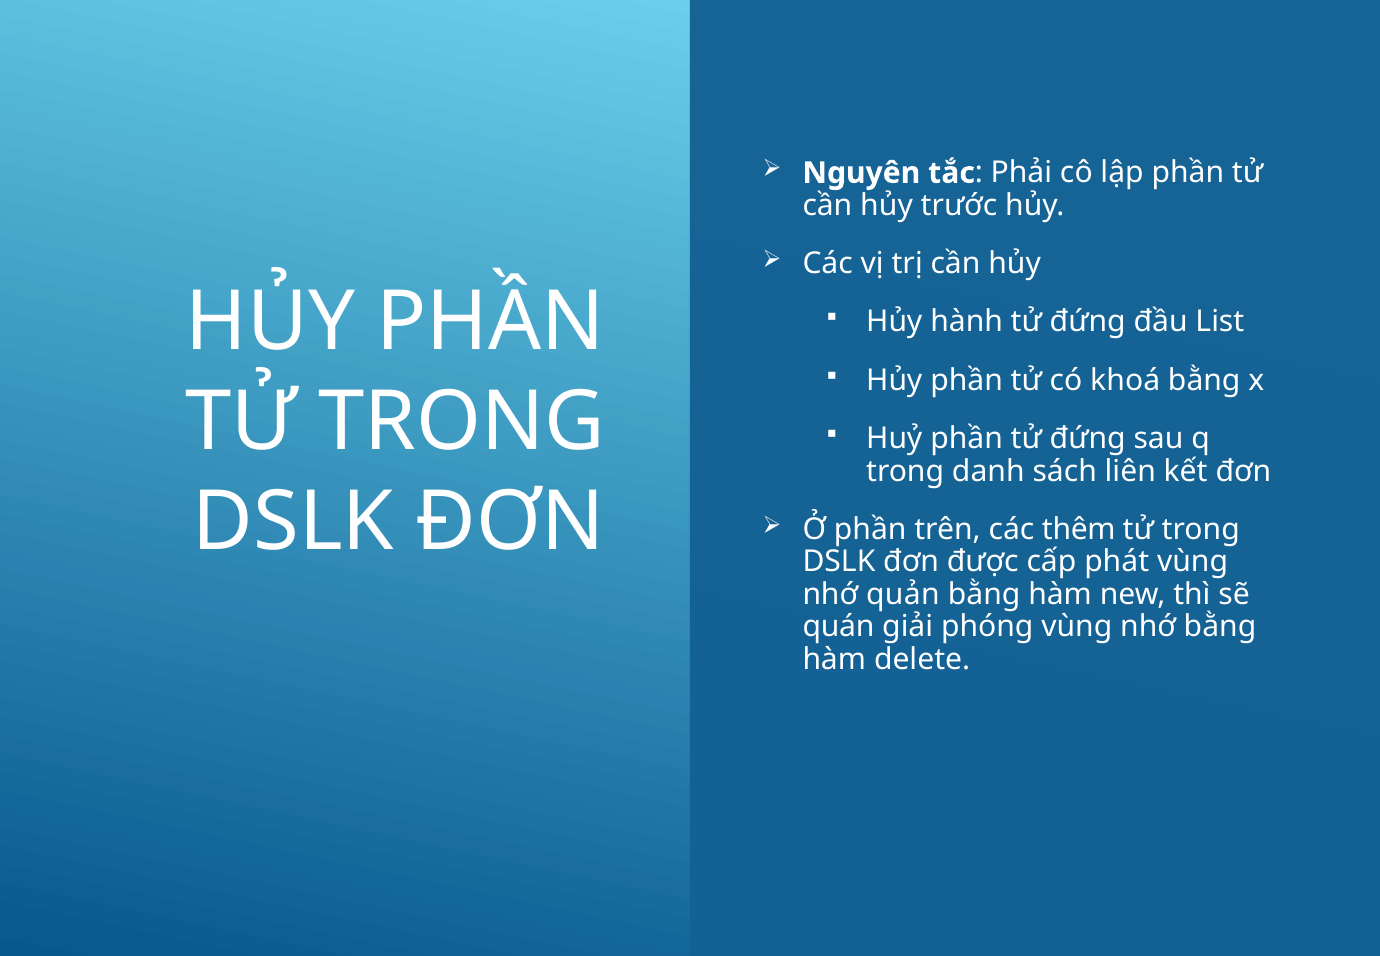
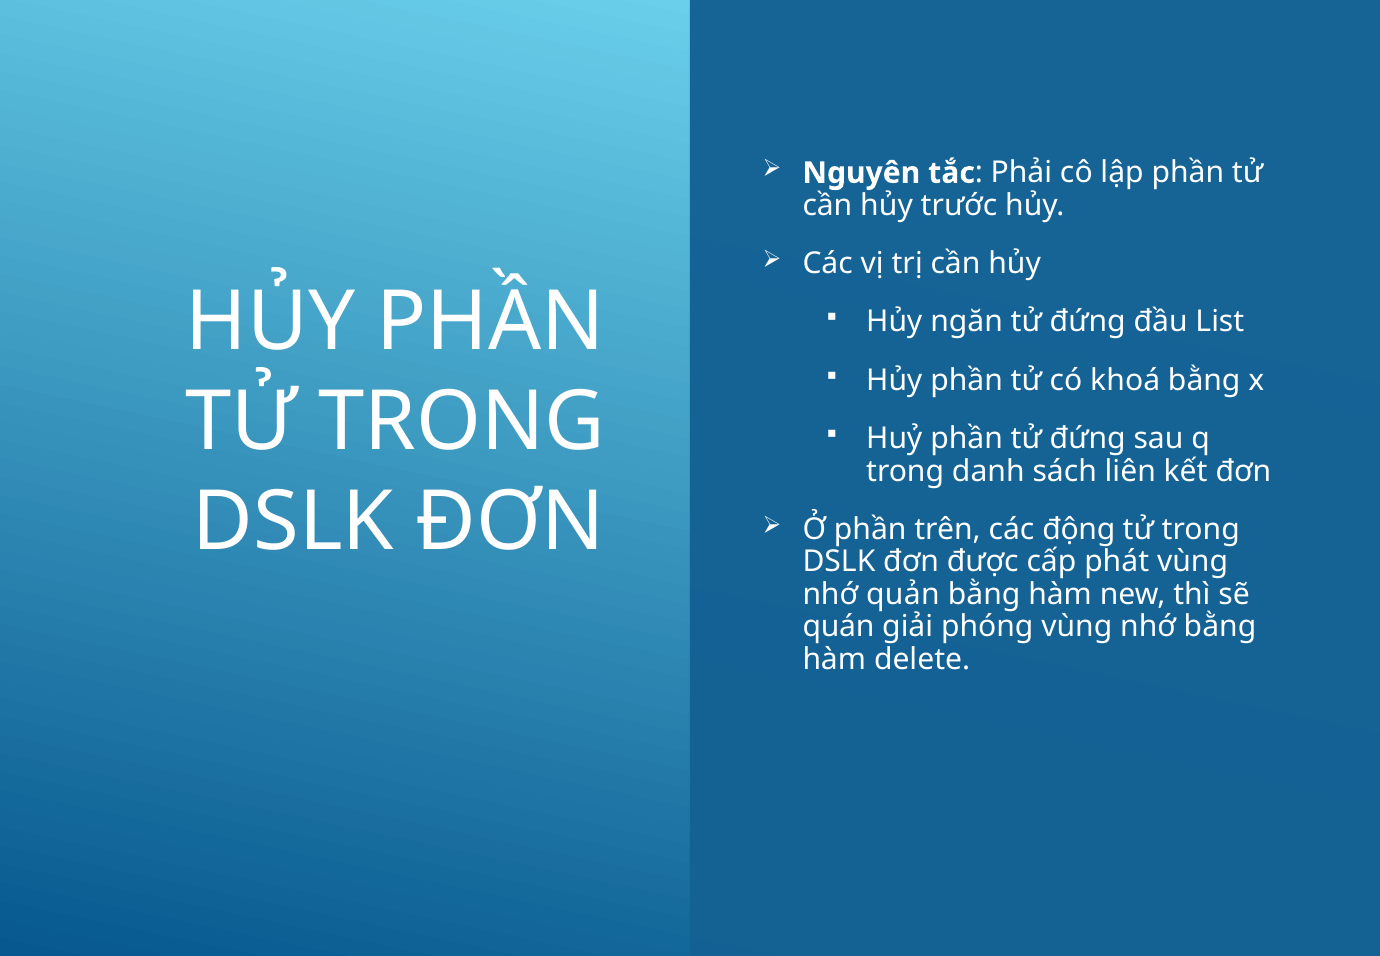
hành: hành -> ngăn
thêm: thêm -> động
